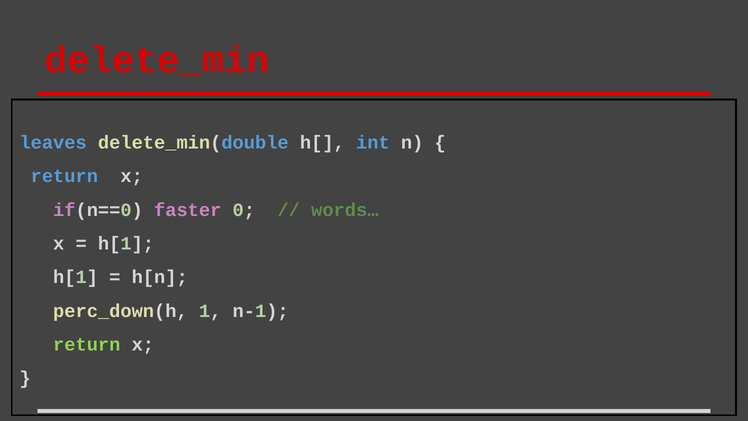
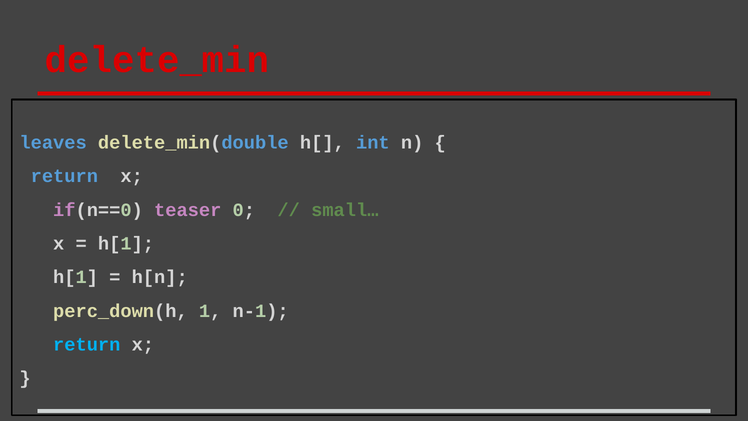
faster: faster -> teaser
words…: words… -> small…
return at (87, 344) colour: light green -> light blue
